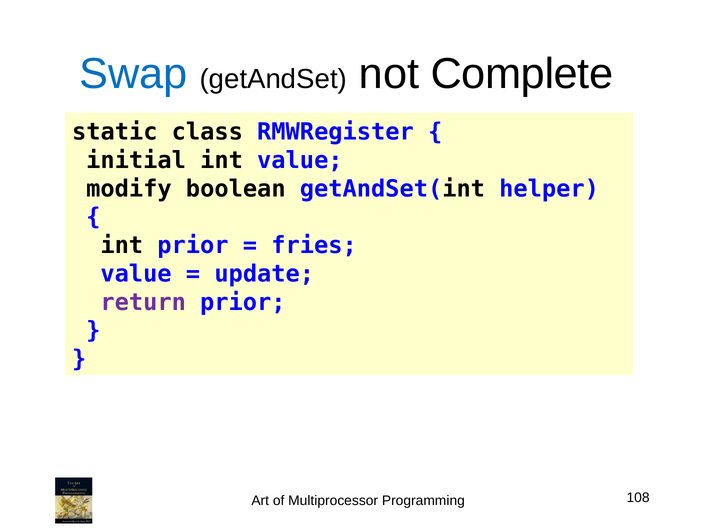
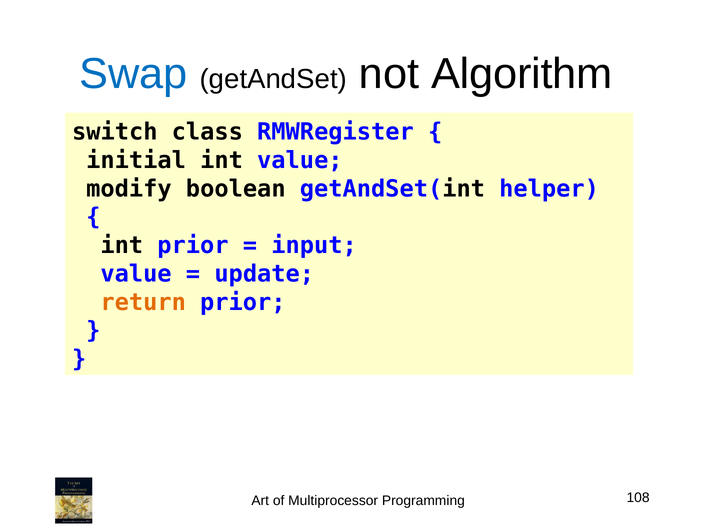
Complete: Complete -> Algorithm
static: static -> switch
fries: fries -> input
return colour: purple -> orange
